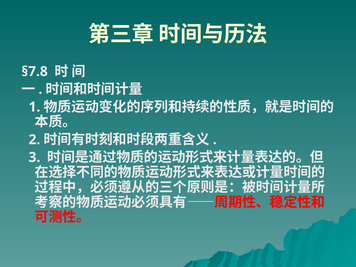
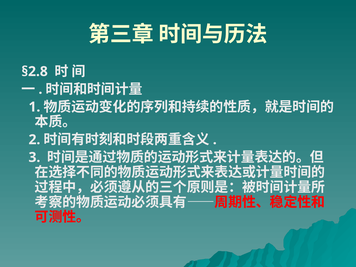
§7.8: §7.8 -> §2.8
